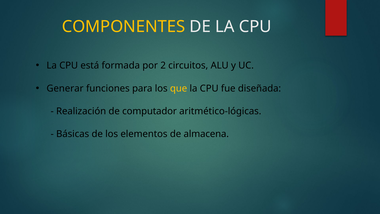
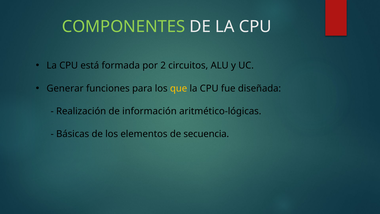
COMPONENTES colour: yellow -> light green
computador: computador -> información
almacena: almacena -> secuencia
